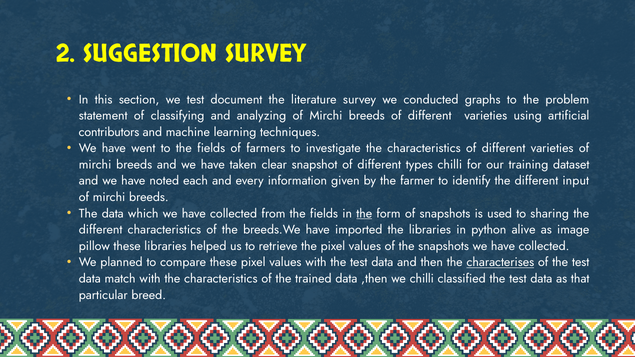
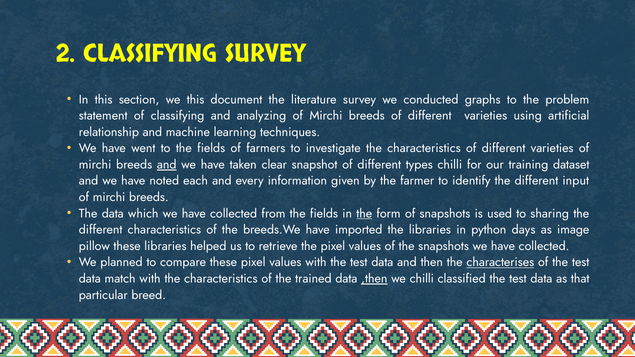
2 SUGGESTION: SUGGESTION -> CLASSIFYING
we test: test -> this
contributors: contributors -> relationship
and at (167, 165) underline: none -> present
alive: alive -> days
,then underline: none -> present
